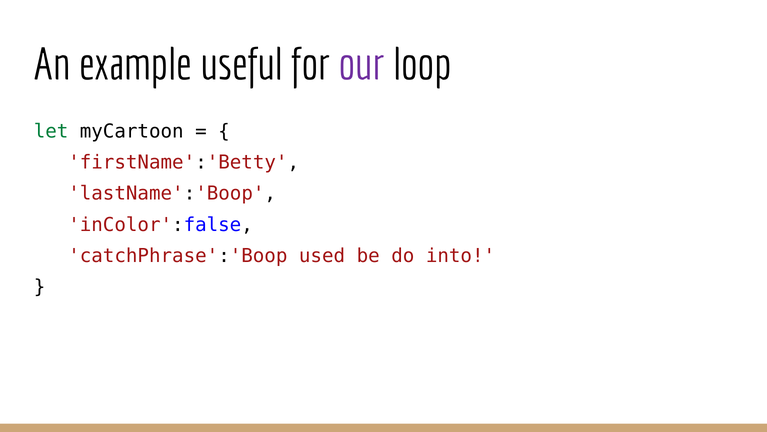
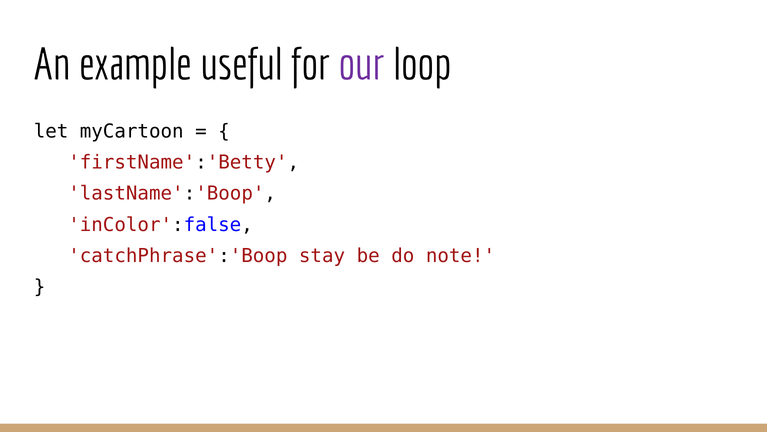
let colour: green -> black
used: used -> stay
into: into -> note
